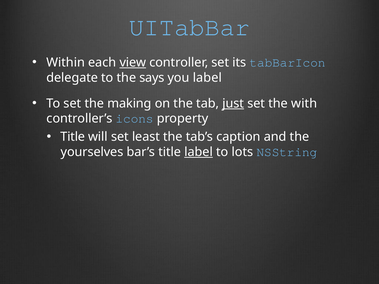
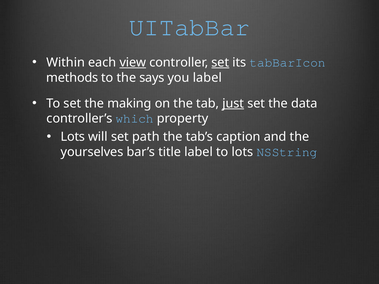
set at (220, 63) underline: none -> present
delegate: delegate -> methods
with: with -> data
icons: icons -> which
Title at (73, 137): Title -> Lots
least: least -> path
label at (199, 152) underline: present -> none
